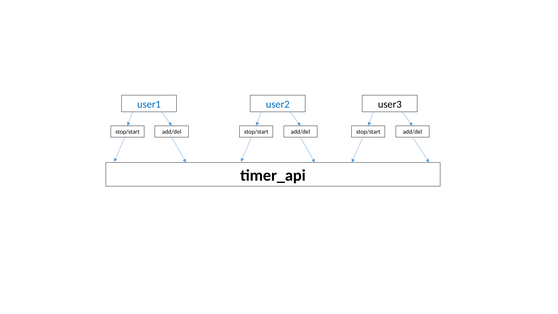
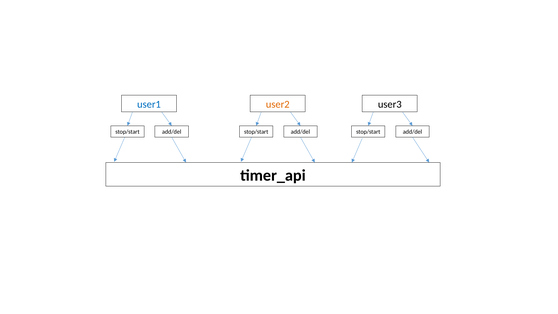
user2 colour: blue -> orange
